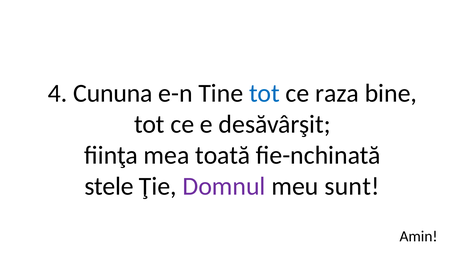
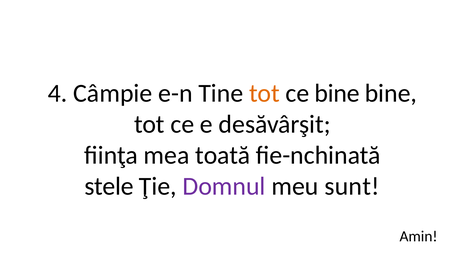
Cununa: Cununa -> Câmpie
tot at (264, 93) colour: blue -> orange
ce raza: raza -> bine
